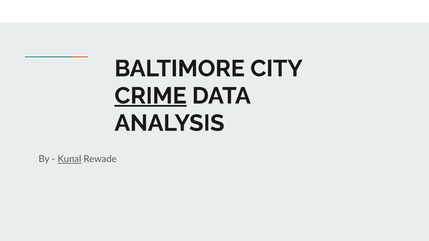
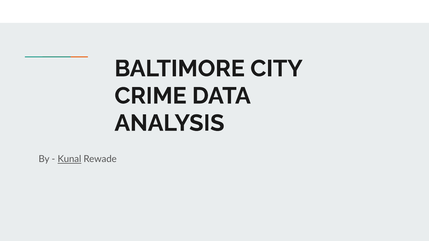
CRIME underline: present -> none
